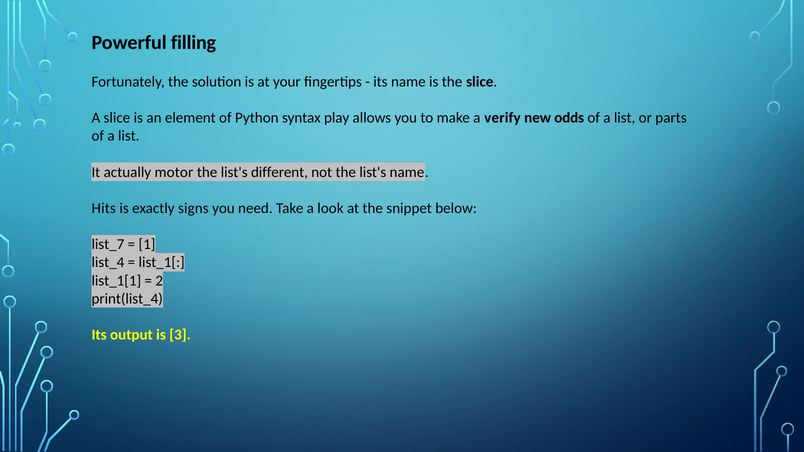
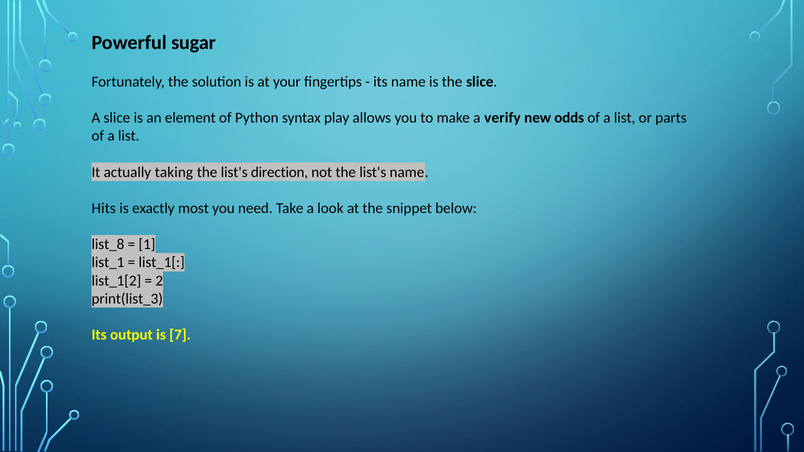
filling: filling -> sugar
motor: motor -> taking
different: different -> direction
signs: signs -> most
list_7: list_7 -> list_8
list_4: list_4 -> list_1
list_1[1: list_1[1 -> list_1[2
print(list_4: print(list_4 -> print(list_3
3: 3 -> 7
